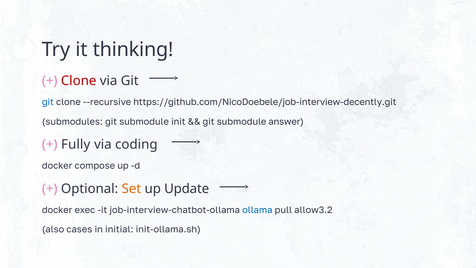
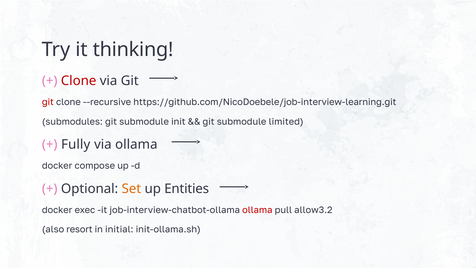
git at (48, 102) colour: blue -> red
https://github.com/NicoDoebele/job-interview-decently.git: https://github.com/NicoDoebele/job-interview-decently.git -> https://github.com/NicoDoebele/job-interview-learning.git
answer: answer -> limited
via coding: coding -> ollama
Update: Update -> Entities
ollama at (257, 210) colour: blue -> red
cases: cases -> resort
